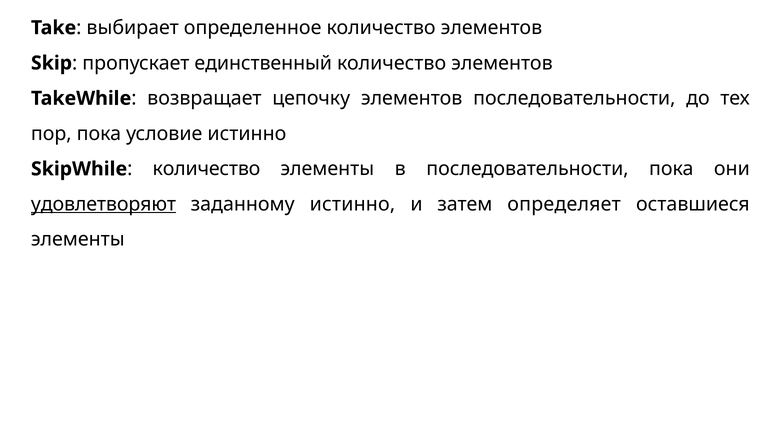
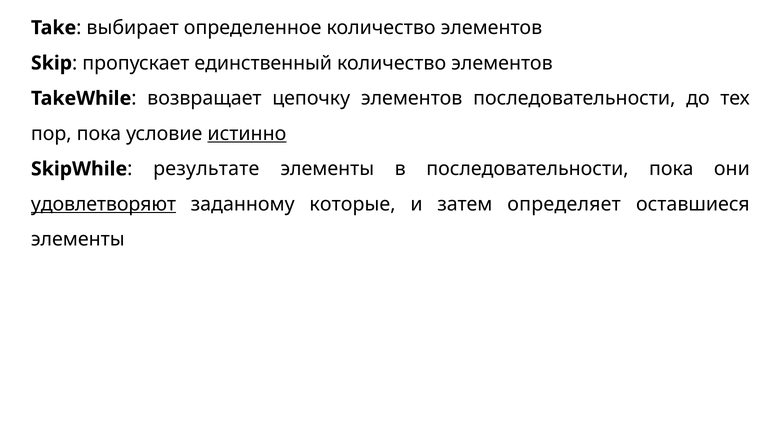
истинно at (247, 134) underline: none -> present
количество at (206, 169): количество -> результате
заданному истинно: истинно -> которые
